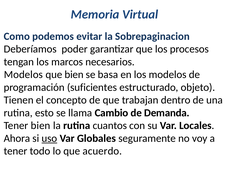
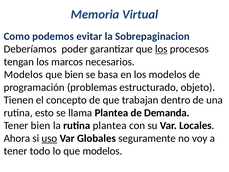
los at (161, 49) underline: none -> present
suficientes: suficientes -> problemas
llama Cambio: Cambio -> Plantea
rutina cuantos: cuantos -> plantea
que acuerdo: acuerdo -> modelos
